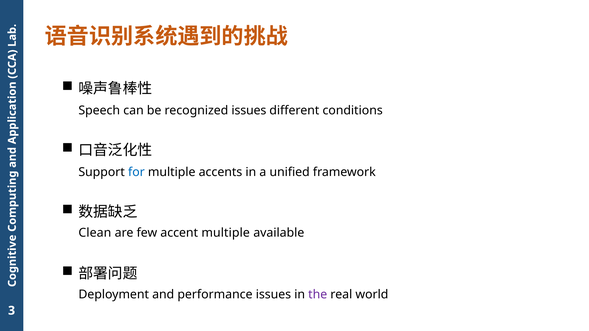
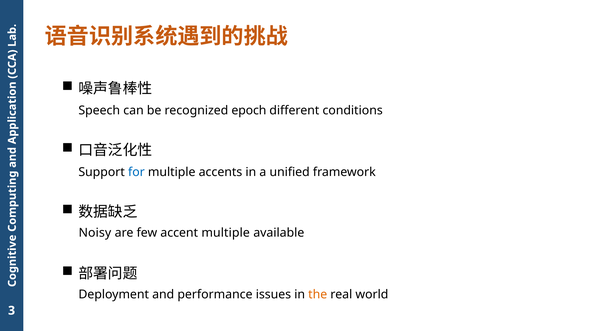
recognized issues: issues -> epoch
Clean: Clean -> Noisy
the colour: purple -> orange
